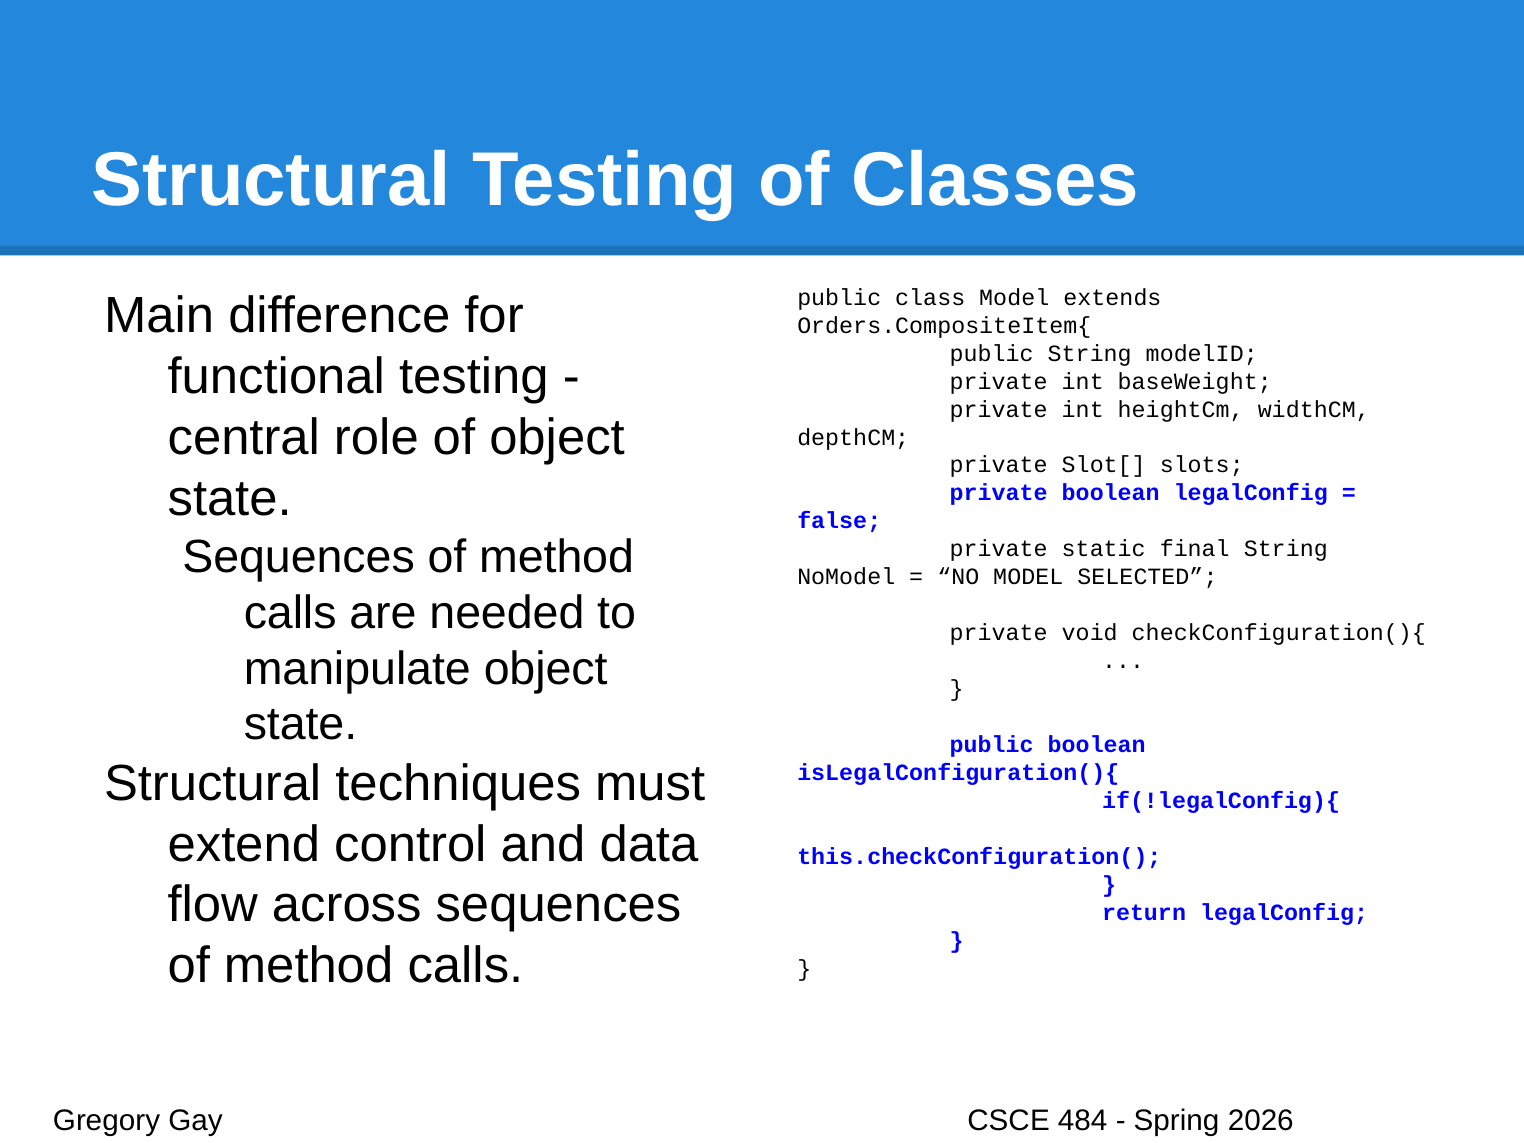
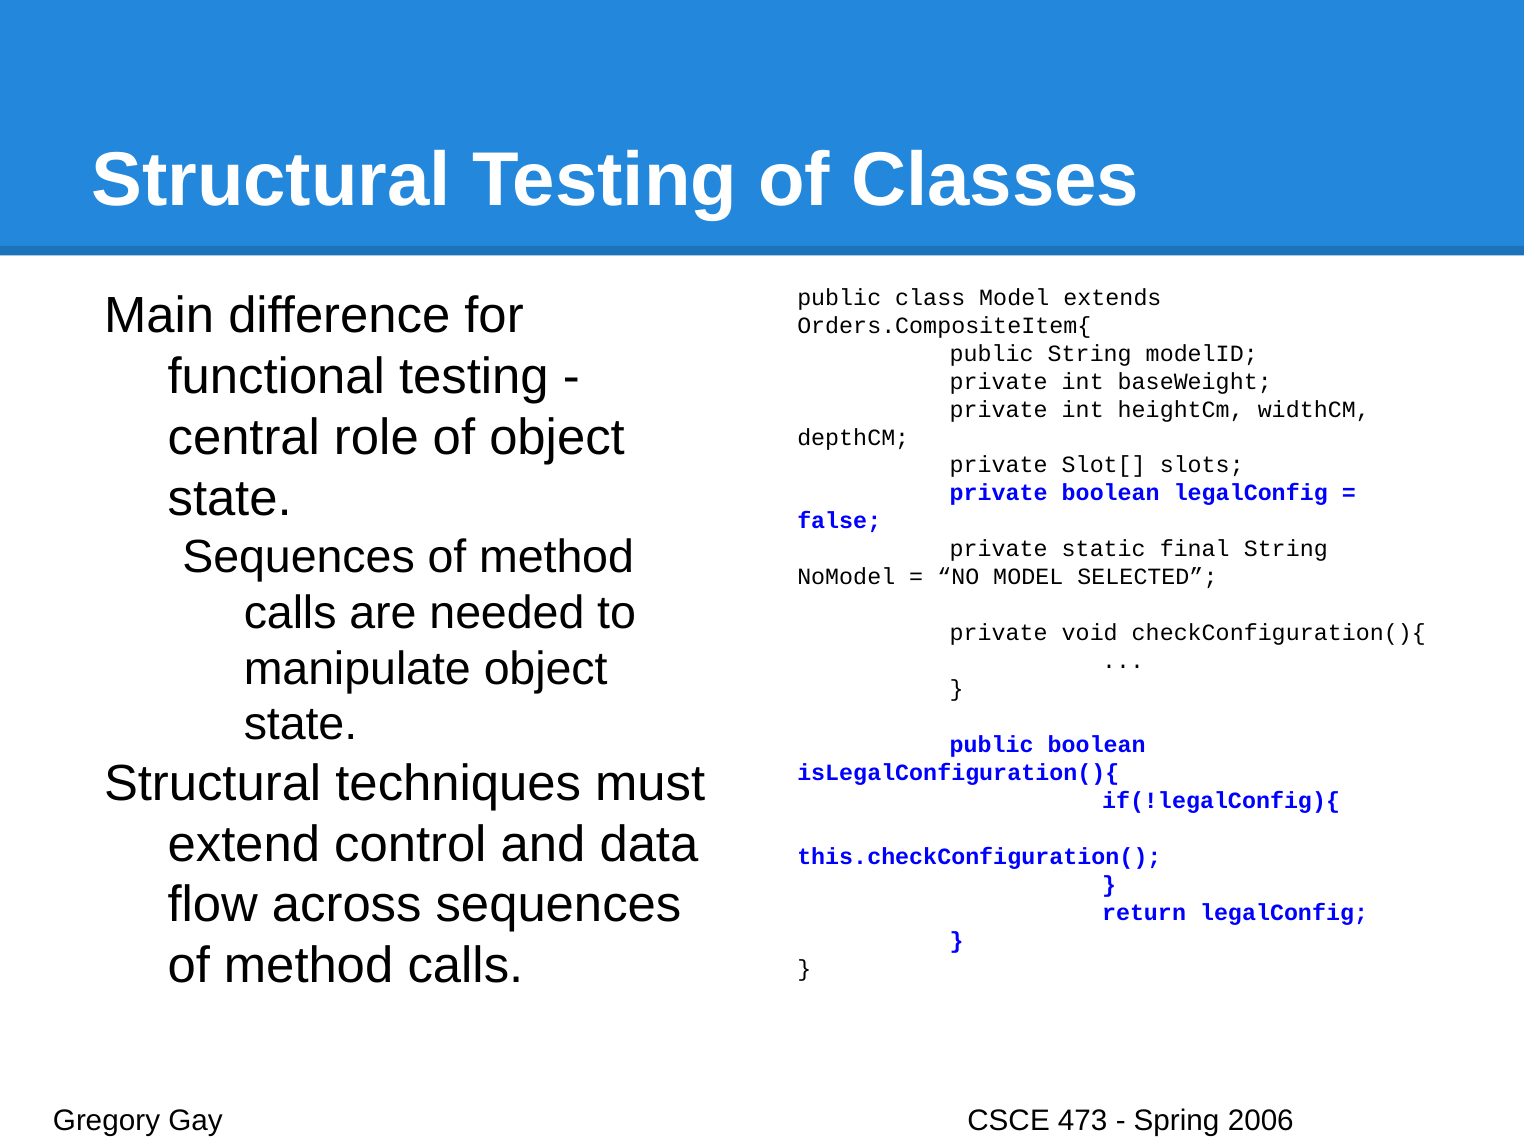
484: 484 -> 473
2026: 2026 -> 2006
